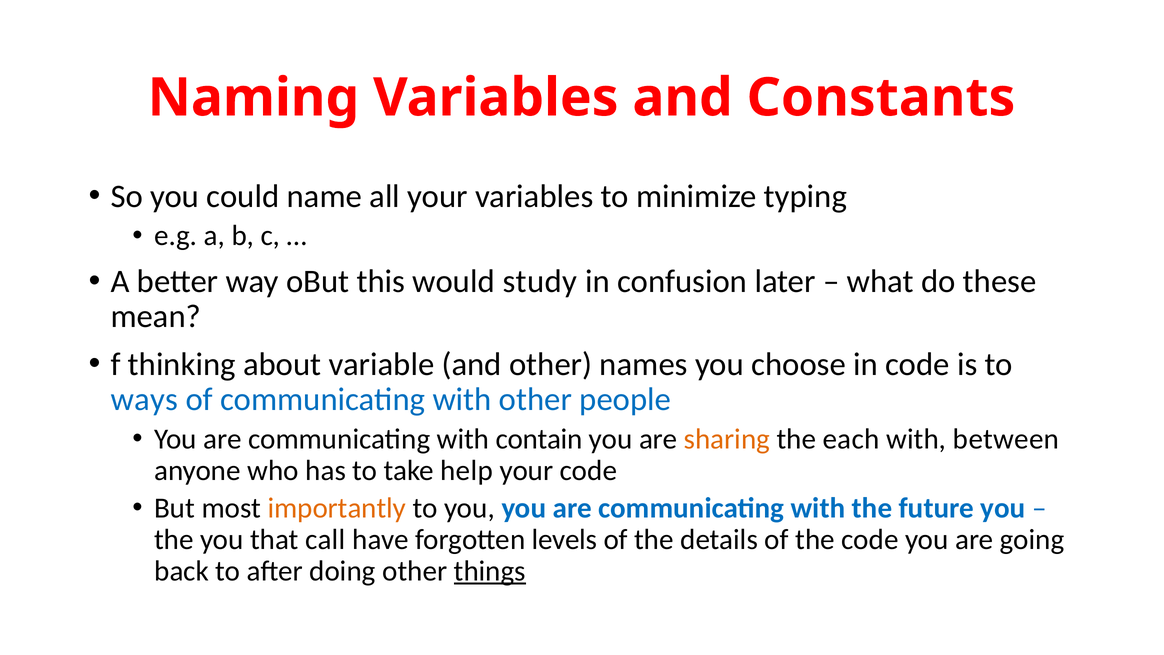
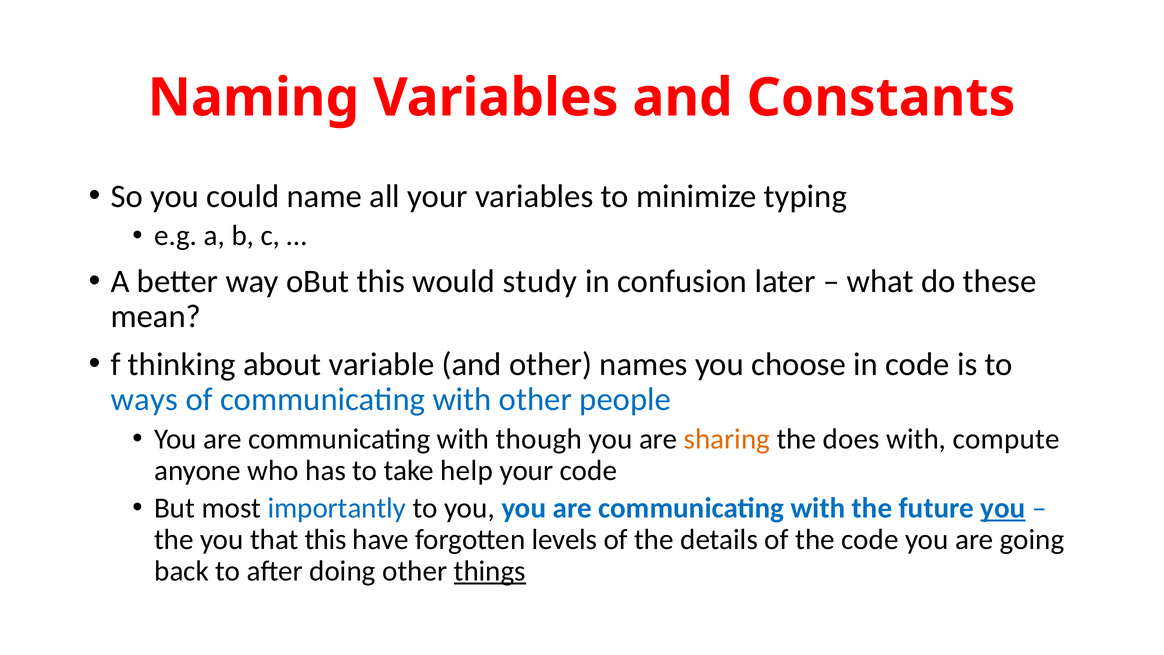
contain: contain -> though
each: each -> does
between: between -> compute
importantly colour: orange -> blue
you at (1003, 508) underline: none -> present
that call: call -> this
